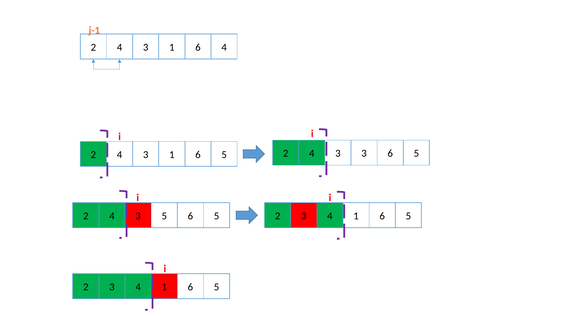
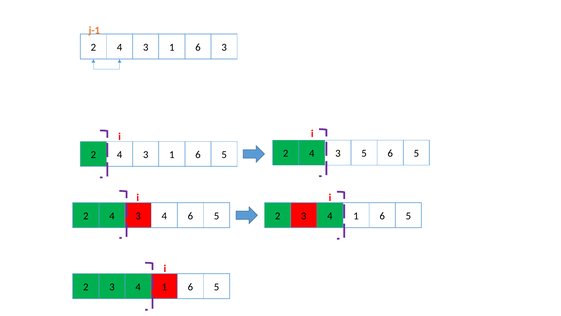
6 4: 4 -> 3
3 3: 3 -> 5
4 3 5: 5 -> 4
